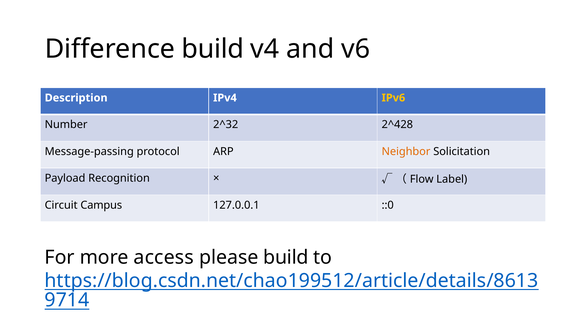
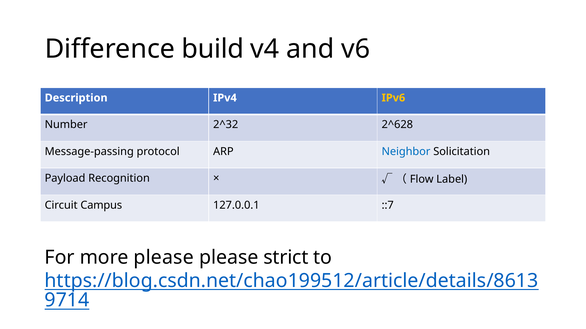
2^428: 2^428 -> 2^628
Neighbor colour: orange -> blue
::0: ::0 -> ::7
more access: access -> please
please build: build -> strict
